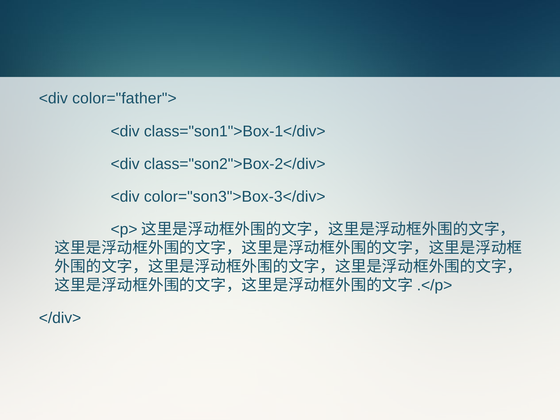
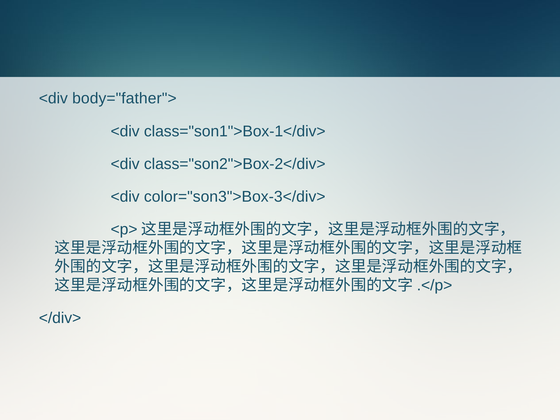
color="father">: color="father"> -> body="father">
